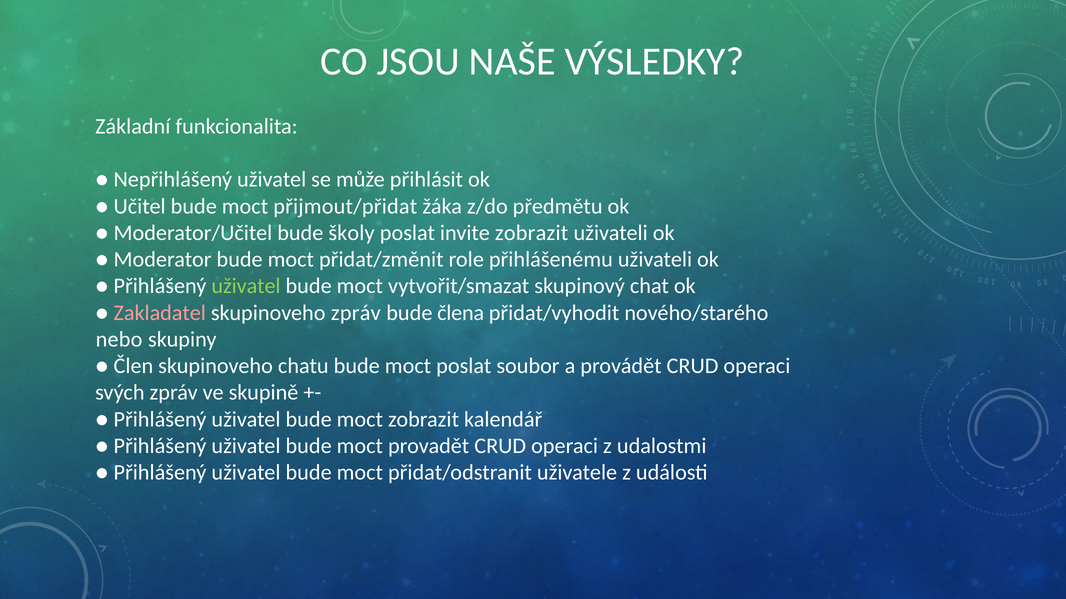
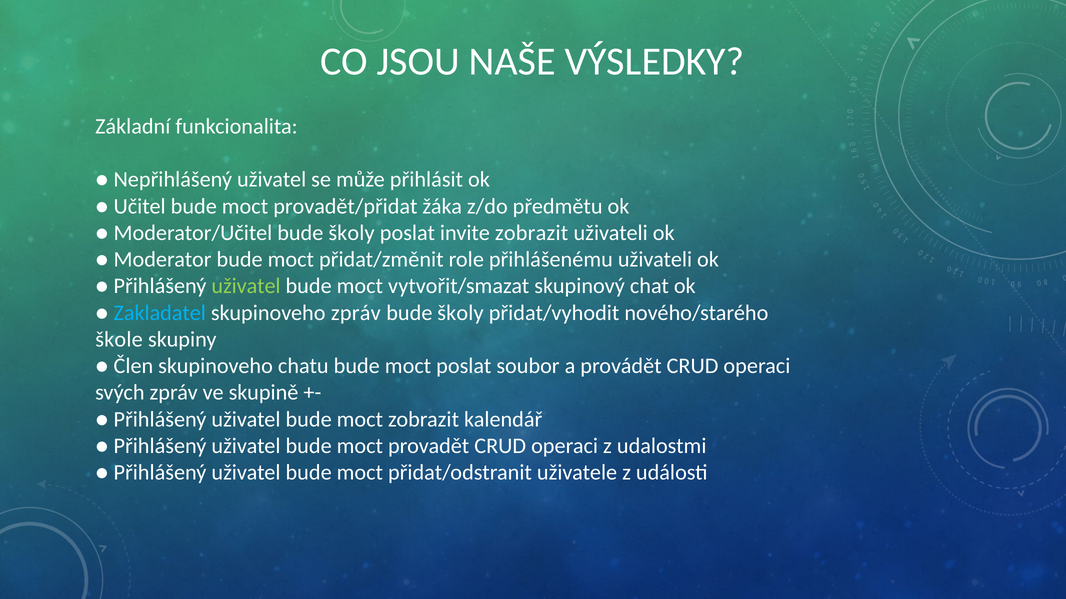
přijmout/přidat: přijmout/přidat -> provadět/přidat
Zakladatel colour: pink -> light blue
člena at (461, 313): člena -> školy
nebo: nebo -> škole
